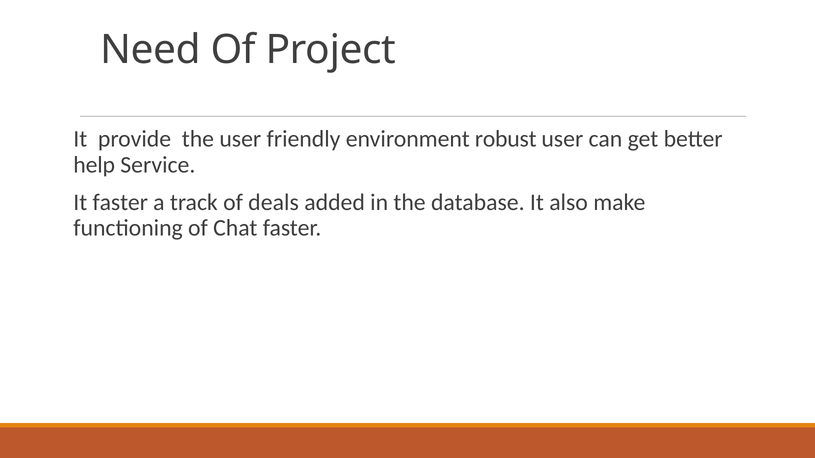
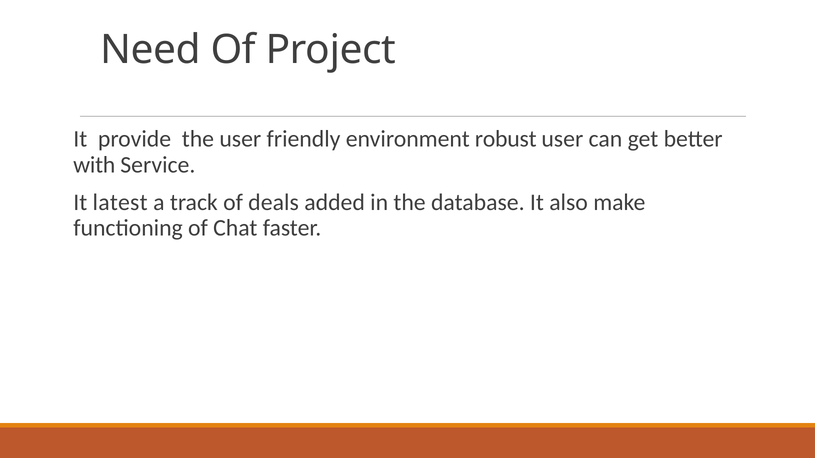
help: help -> with
It faster: faster -> latest
